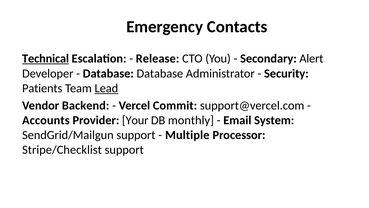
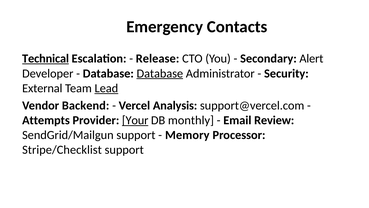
Database at (160, 73) underline: none -> present
Patients: Patients -> External
Commit: Commit -> Analysis
Accounts: Accounts -> Attempts
Your underline: none -> present
System: System -> Review
Multiple: Multiple -> Memory
